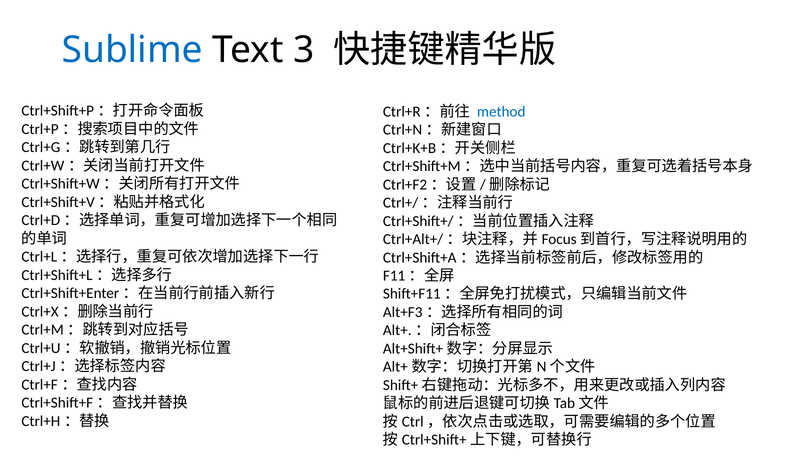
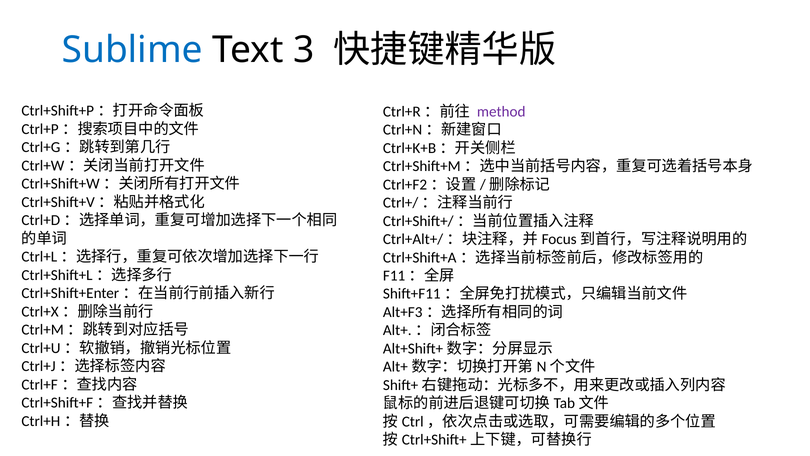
method colour: blue -> purple
